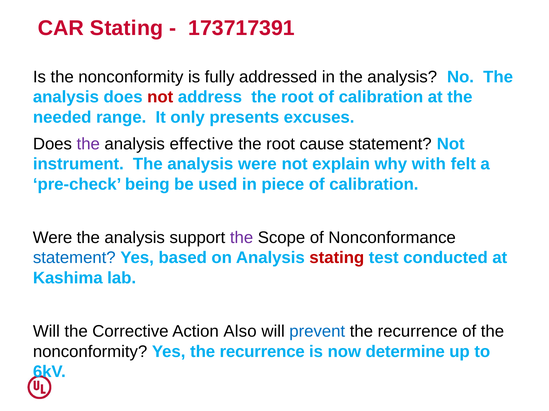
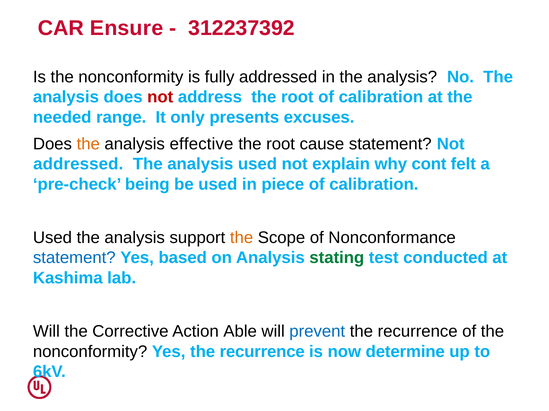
CAR Stating: Stating -> Ensure
173717391: 173717391 -> 312237392
the at (88, 144) colour: purple -> orange
instrument at (78, 164): instrument -> addressed
analysis were: were -> used
with: with -> cont
Were at (53, 238): Were -> Used
the at (242, 238) colour: purple -> orange
stating at (337, 258) colour: red -> green
Also: Also -> Able
